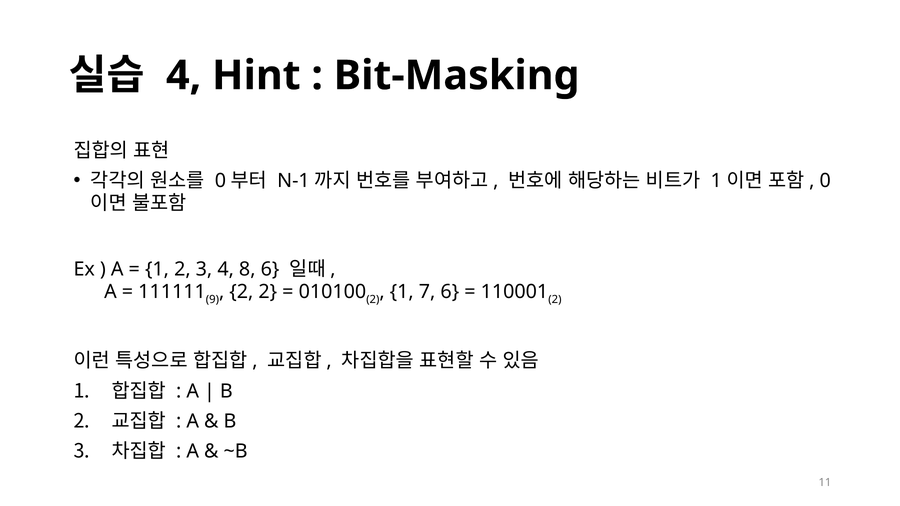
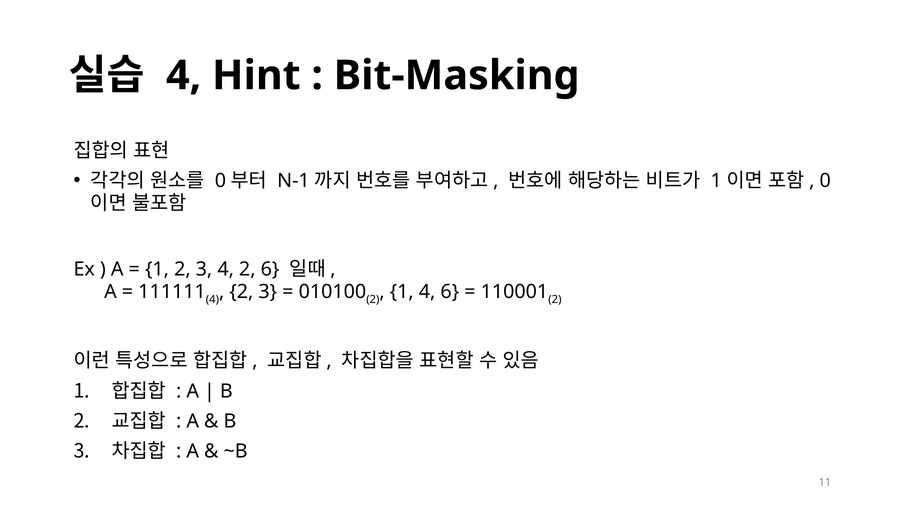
4 8: 8 -> 2
9 at (212, 300): 9 -> 4
2 at (268, 292): 2 -> 3
1 7: 7 -> 4
